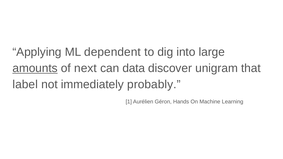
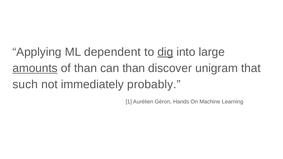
dig underline: none -> present
of next: next -> than
can data: data -> than
label: label -> such
